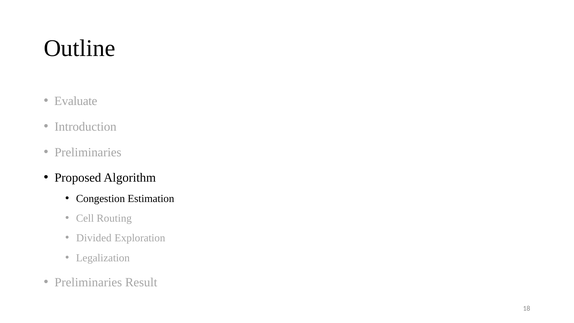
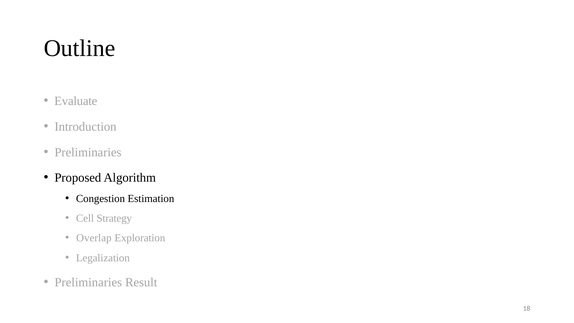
Routing: Routing -> Strategy
Divided: Divided -> Overlap
